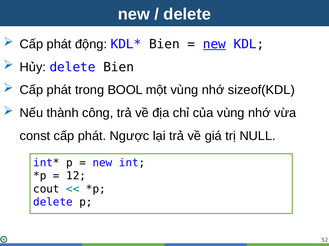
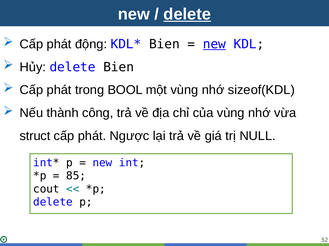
delete at (187, 14) underline: none -> present
const: const -> struct
12: 12 -> 85
